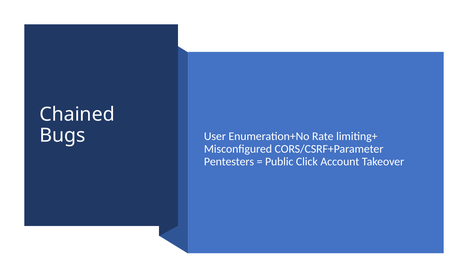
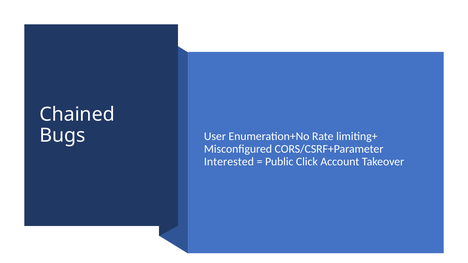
Pentesters: Pentesters -> Interested
